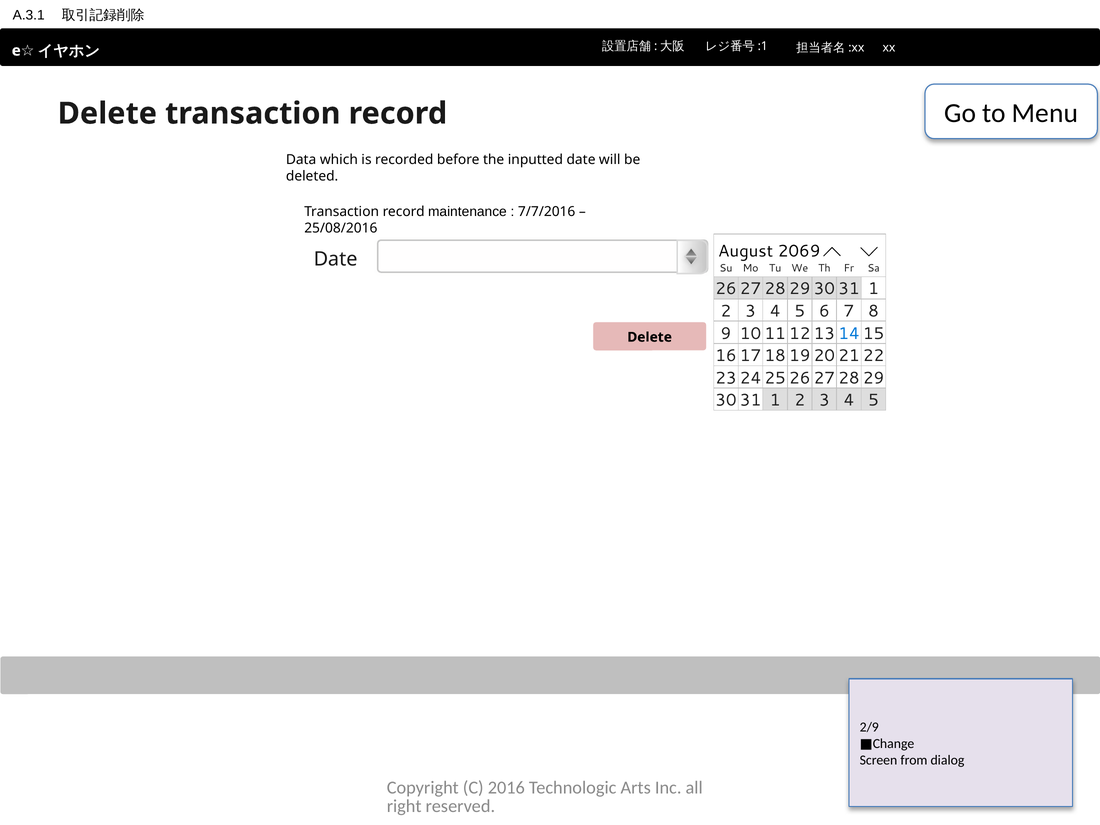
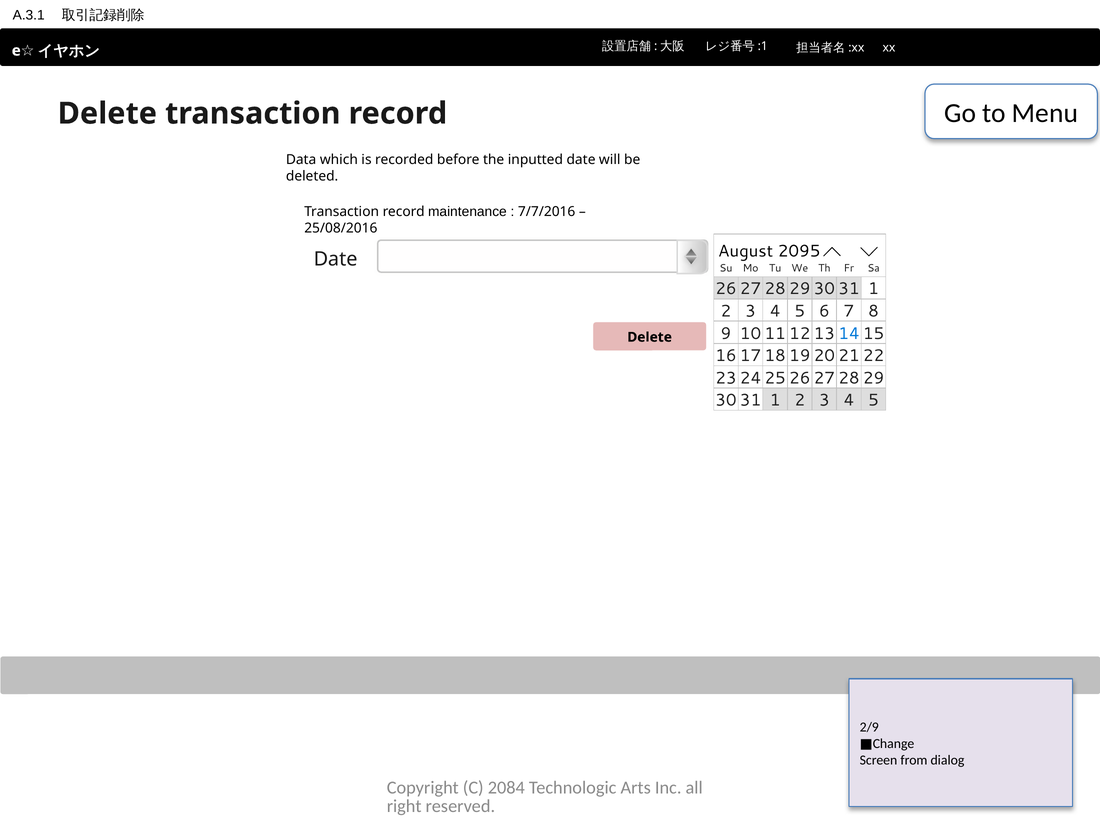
2069: 2069 -> 2095
2016: 2016 -> 2084
